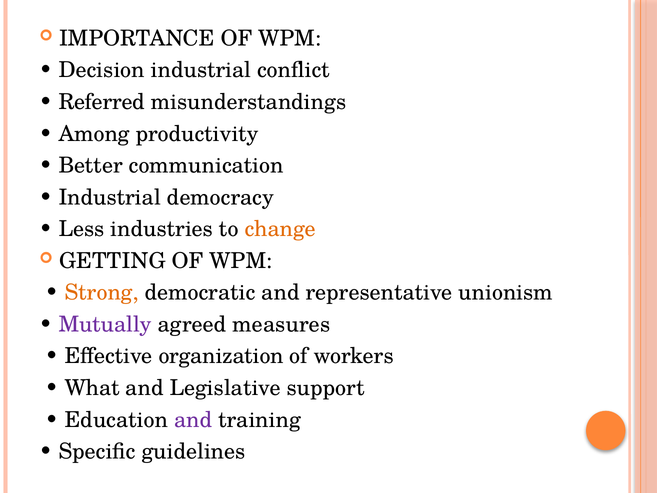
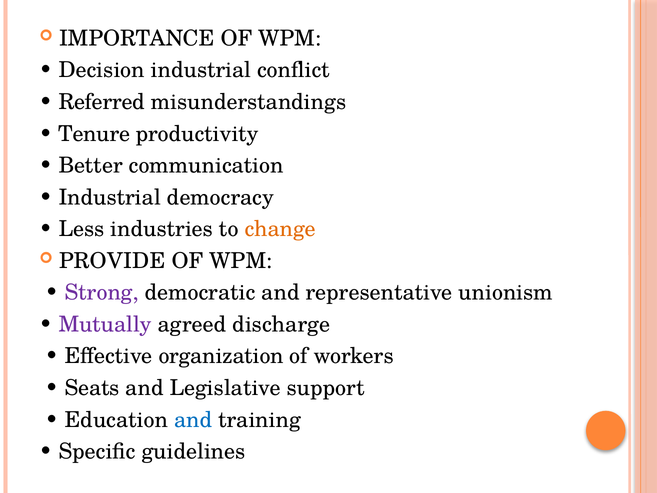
Among: Among -> Tenure
GETTING: GETTING -> PROVIDE
Strong colour: orange -> purple
measures: measures -> discharge
What: What -> Seats
and at (193, 420) colour: purple -> blue
